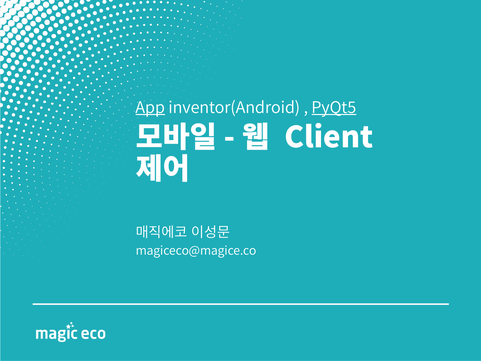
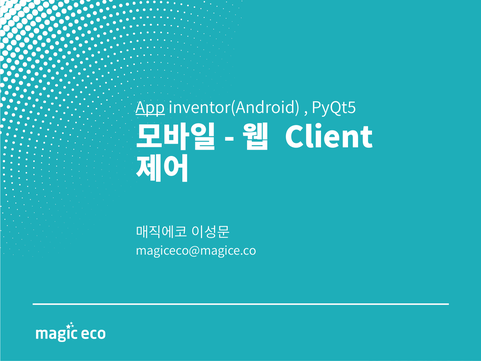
PyQt5 underline: present -> none
